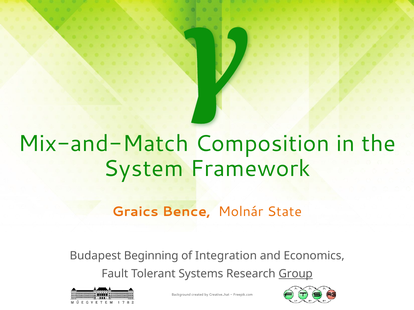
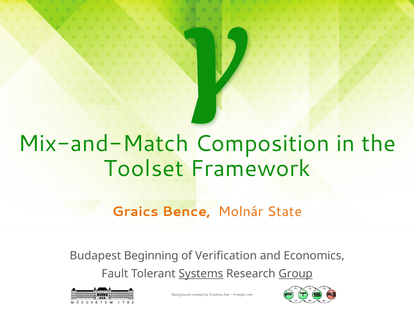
System: System -> Toolset
Integration: Integration -> Verification
Systems underline: none -> present
